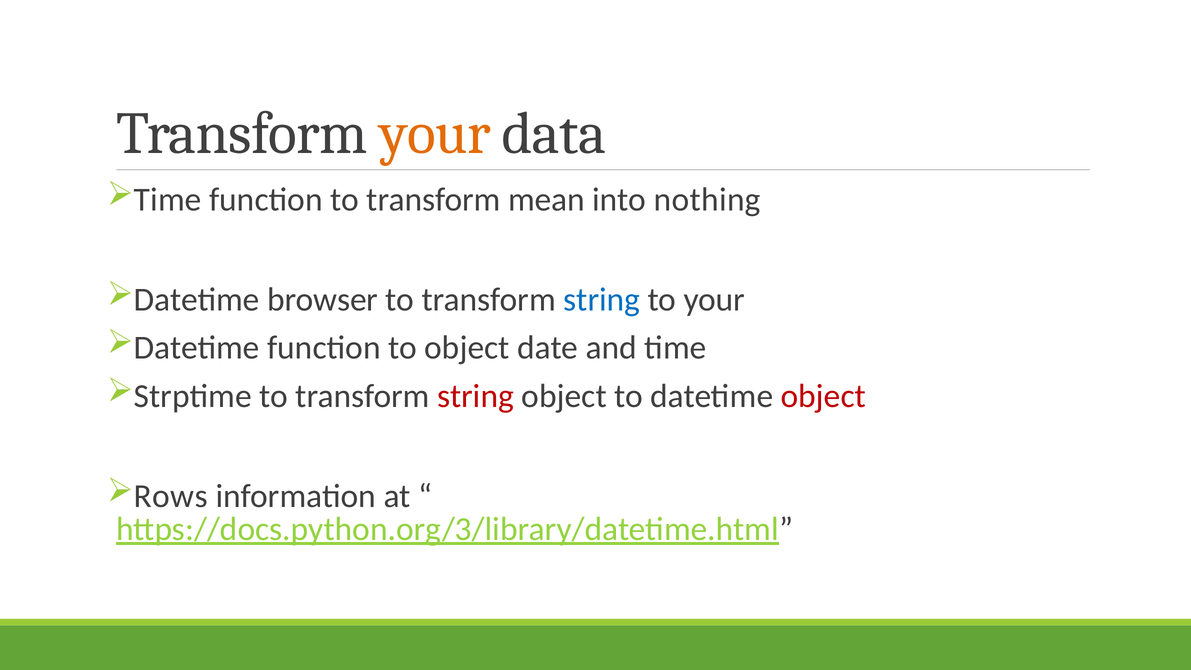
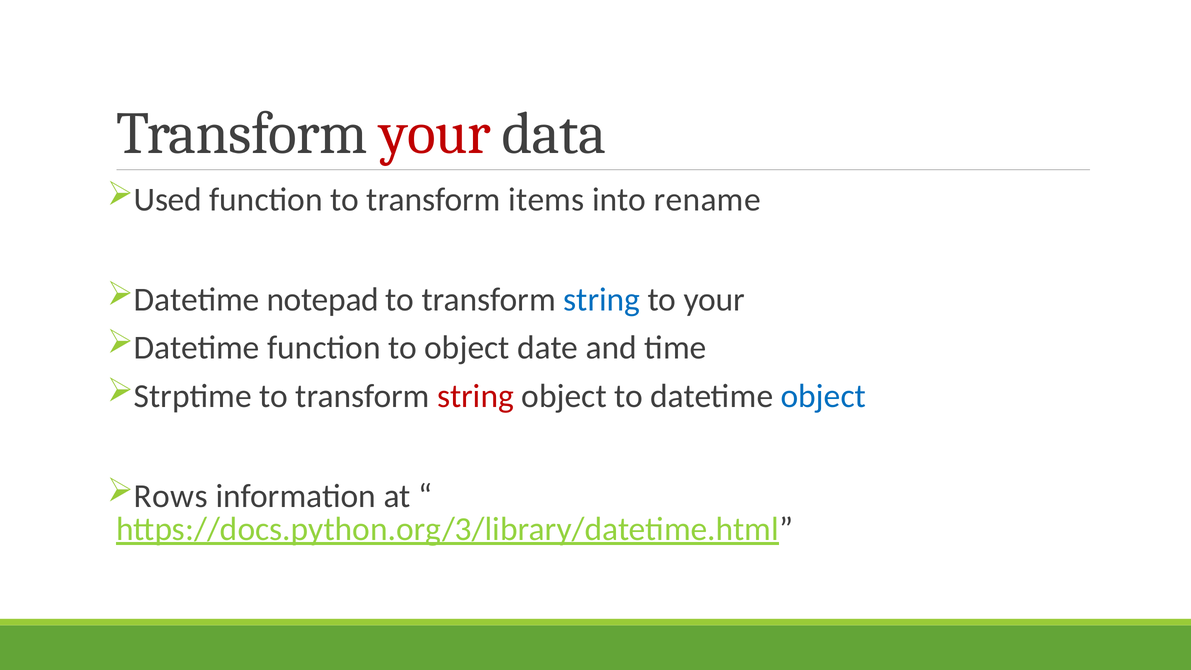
your at (435, 133) colour: orange -> red
Time at (168, 200): Time -> Used
mean: mean -> items
nothing: nothing -> rename
browser: browser -> notepad
object at (823, 396) colour: red -> blue
